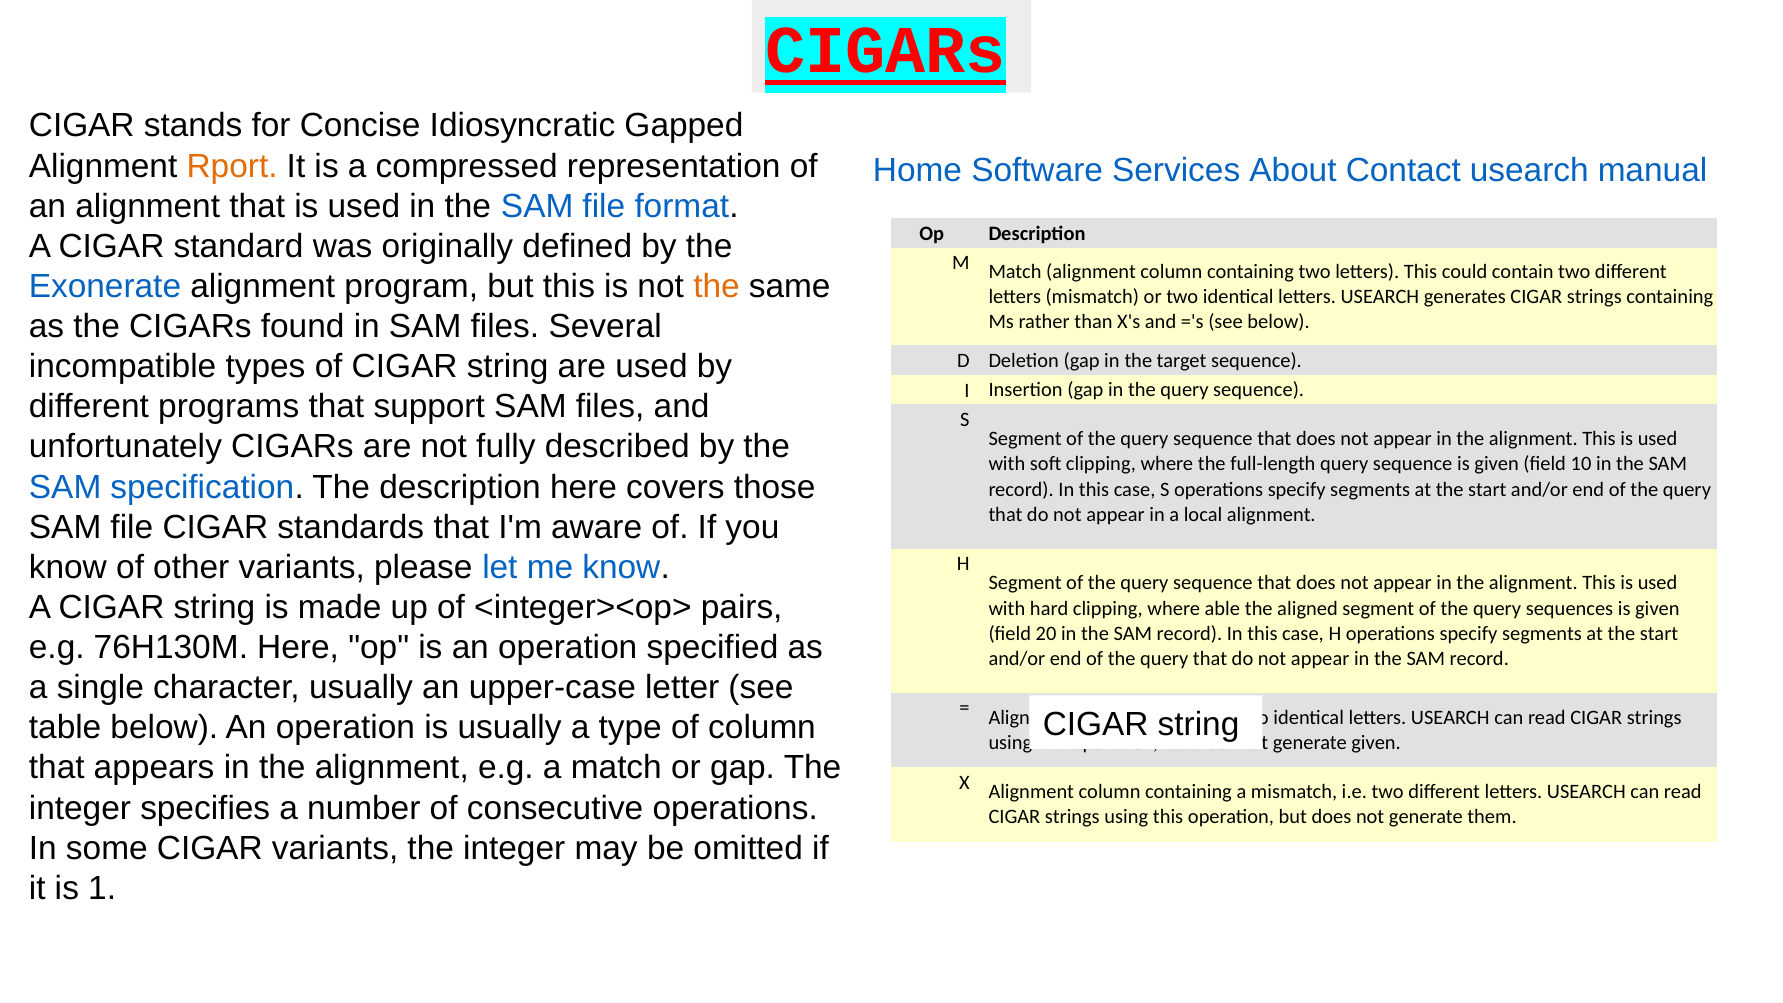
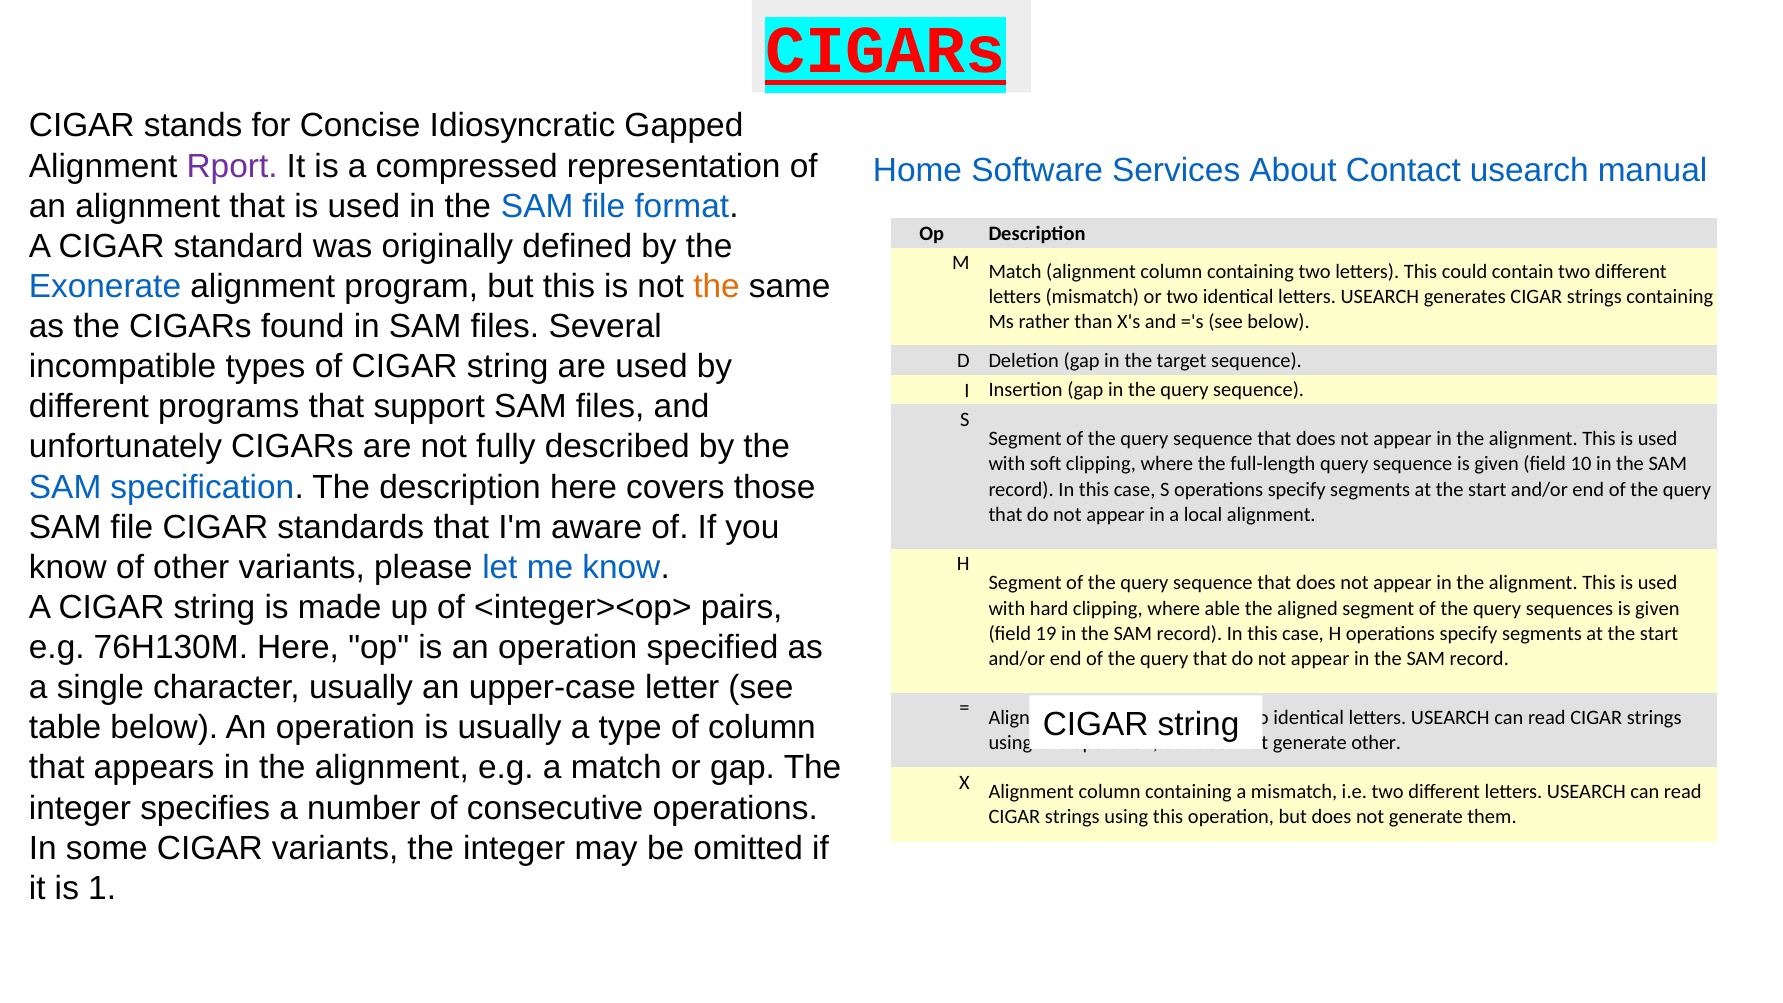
Rport colour: orange -> purple
20: 20 -> 19
generate given: given -> other
